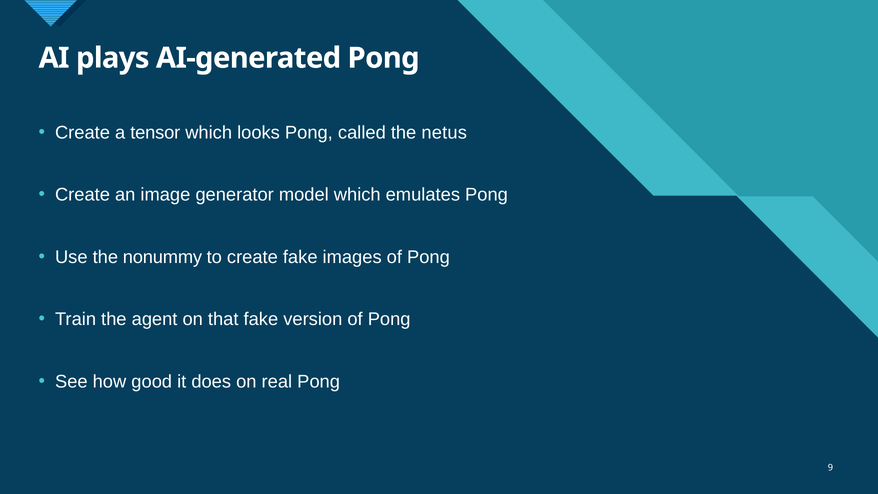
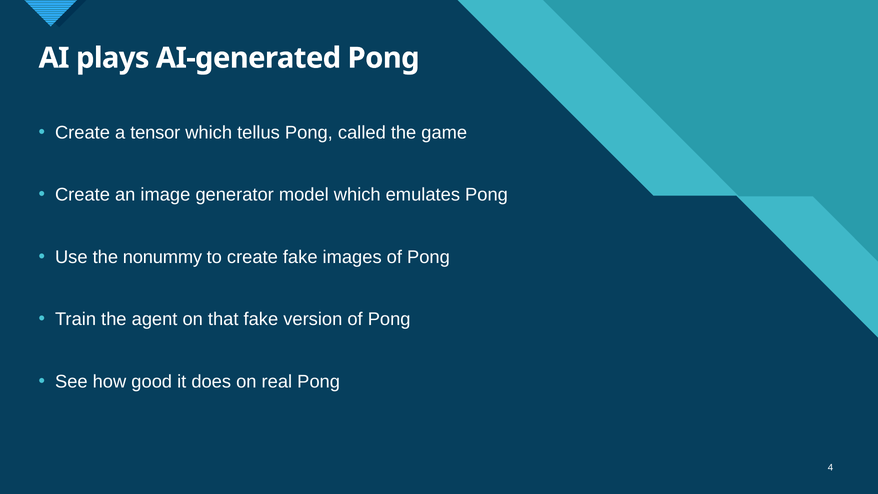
looks: looks -> tellus
netus: netus -> game
9: 9 -> 4
